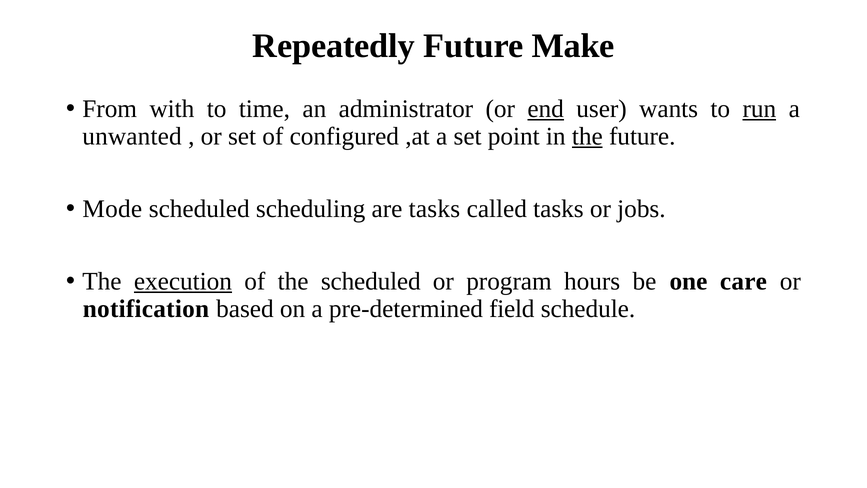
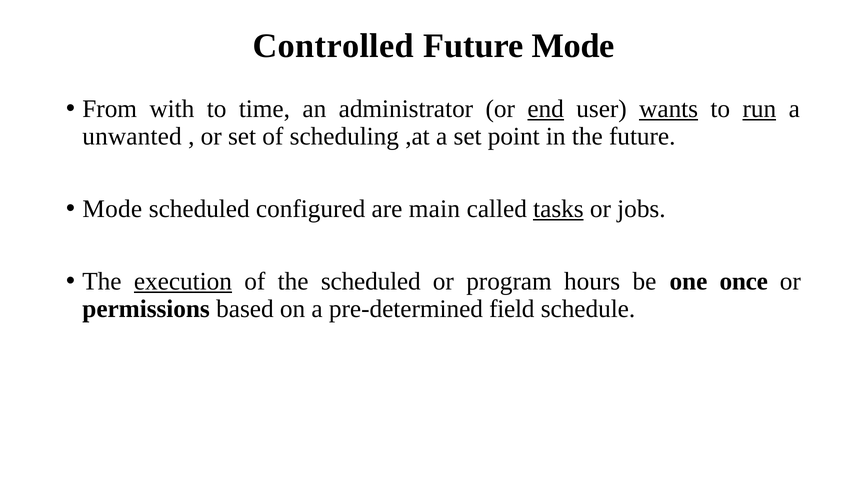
Repeatedly: Repeatedly -> Controlled
Future Make: Make -> Mode
wants underline: none -> present
configured: configured -> scheduling
the at (587, 136) underline: present -> none
scheduling: scheduling -> configured
are tasks: tasks -> main
tasks at (558, 209) underline: none -> present
care: care -> once
notification: notification -> permissions
